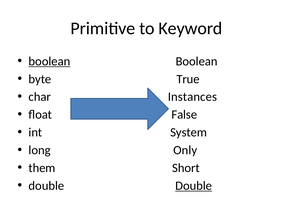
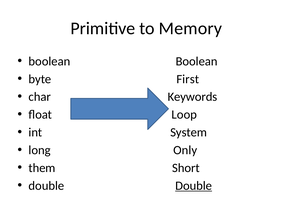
Keyword: Keyword -> Memory
boolean at (49, 61) underline: present -> none
True: True -> First
Instances: Instances -> Keywords
False: False -> Loop
